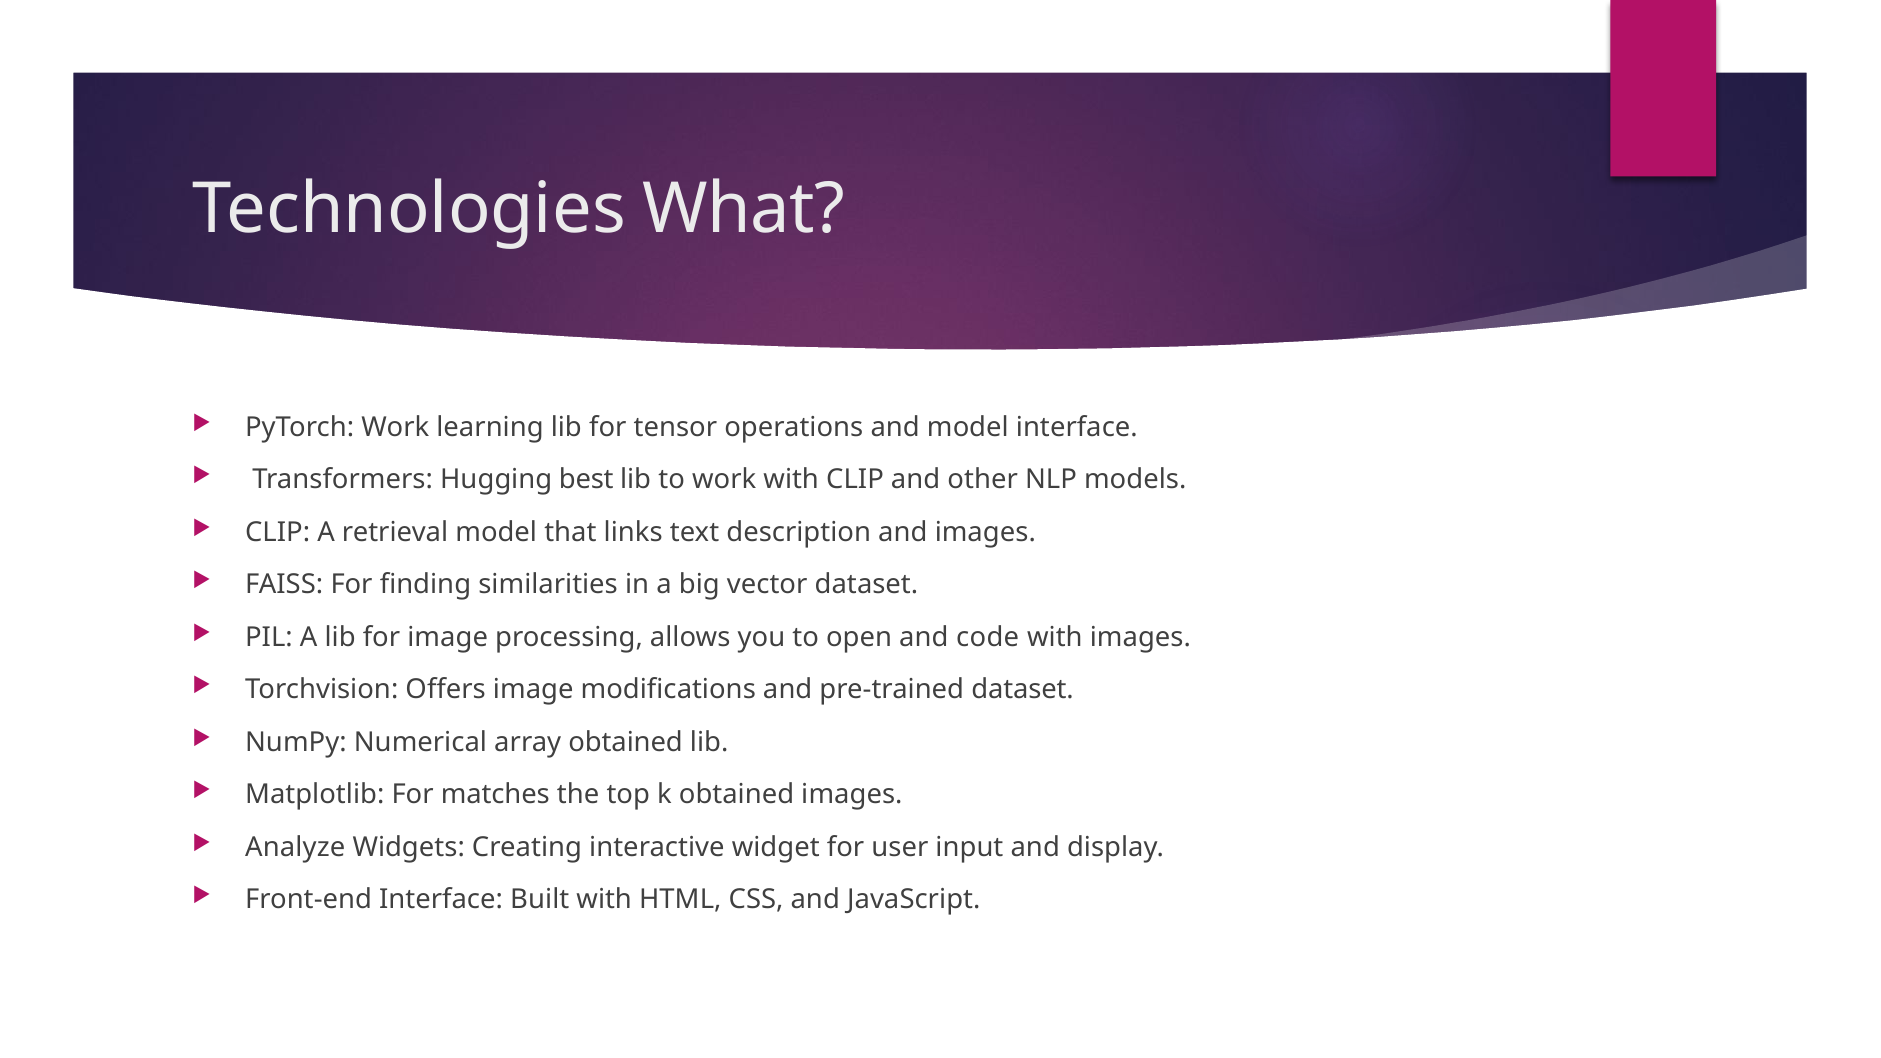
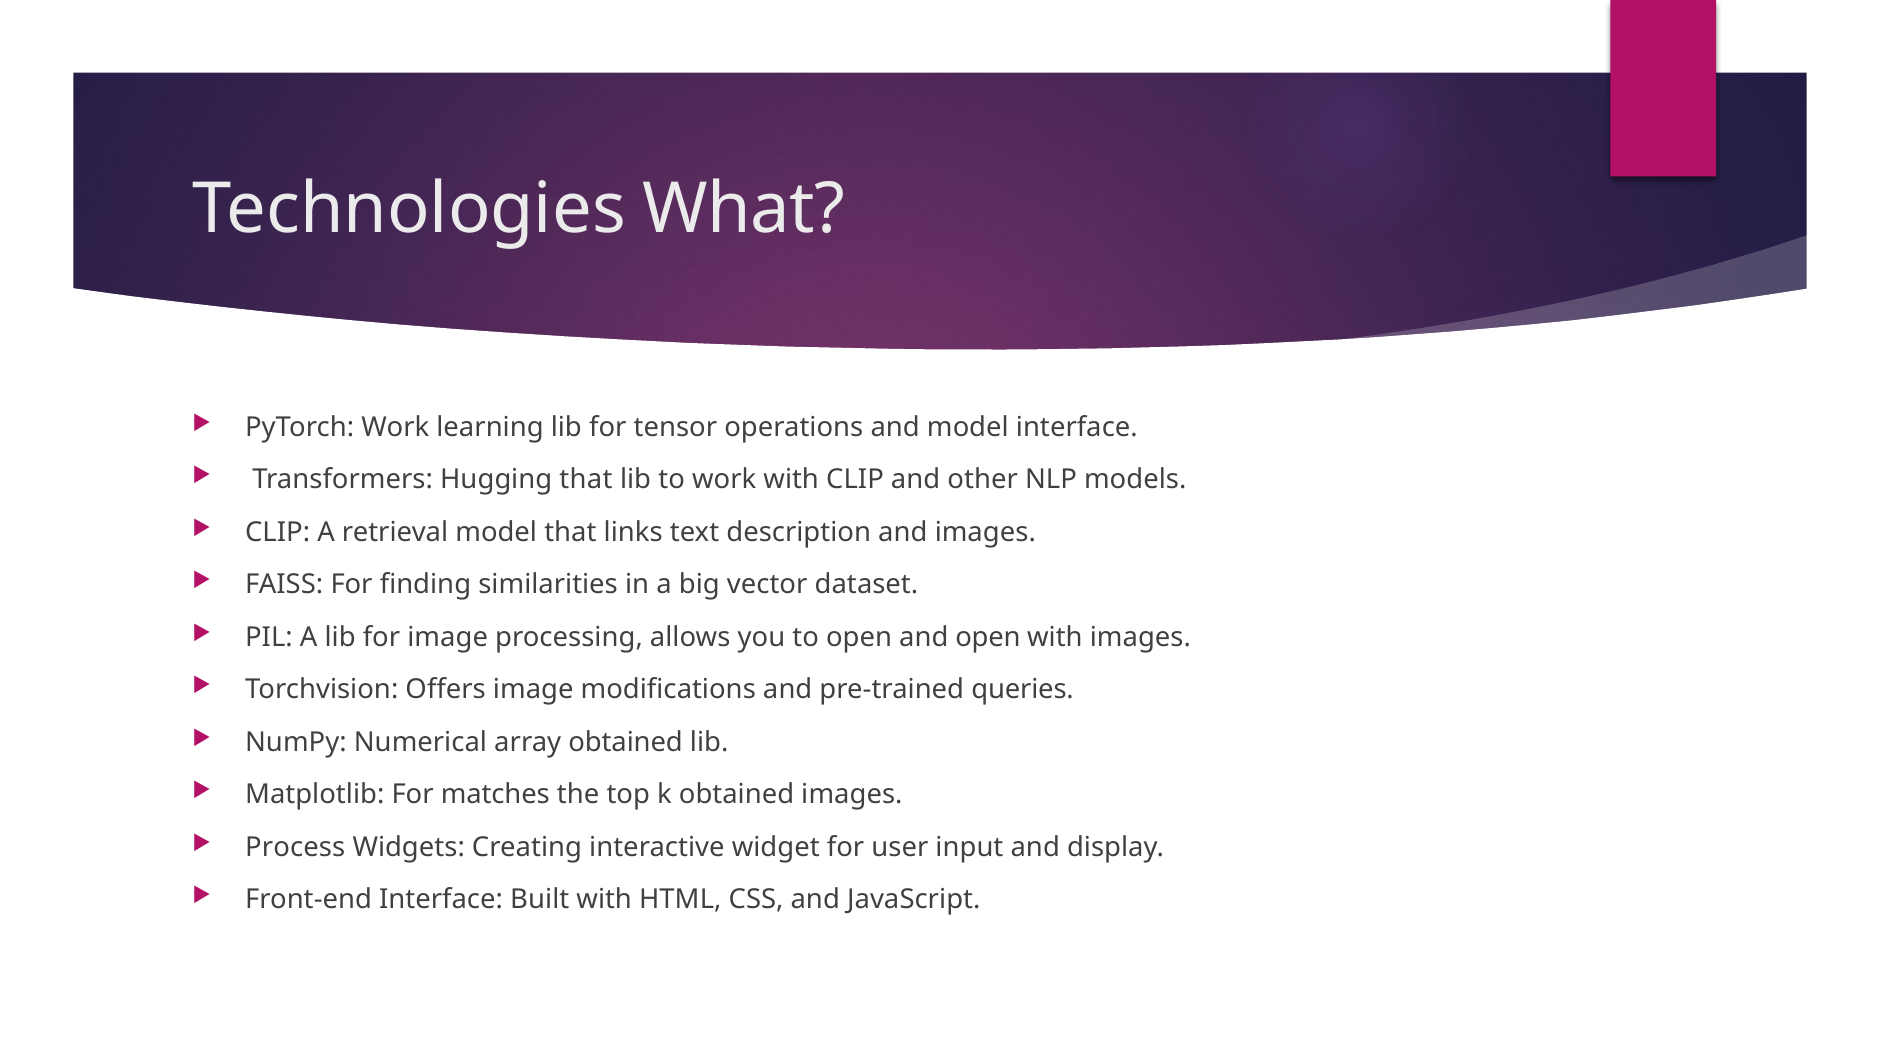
Hugging best: best -> that
and code: code -> open
pre-trained dataset: dataset -> queries
Analyze: Analyze -> Process
